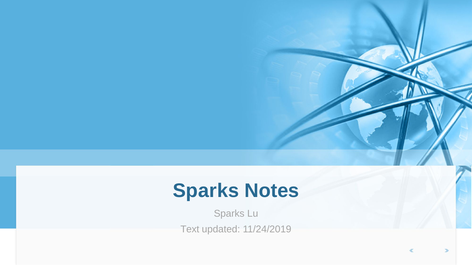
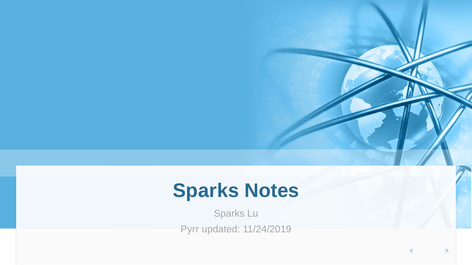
Text: Text -> Pyrr
